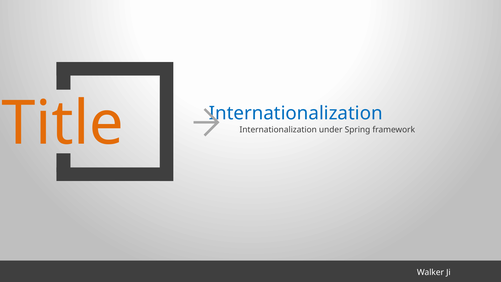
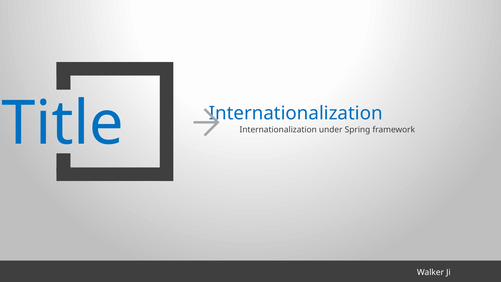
Title colour: orange -> blue
